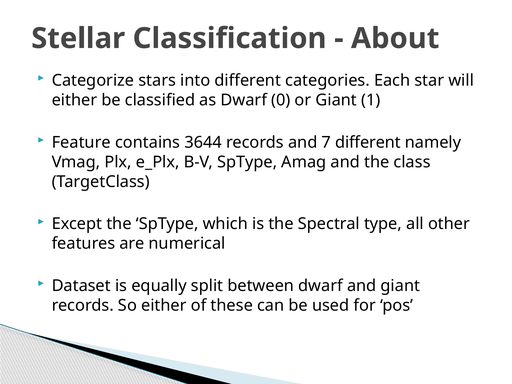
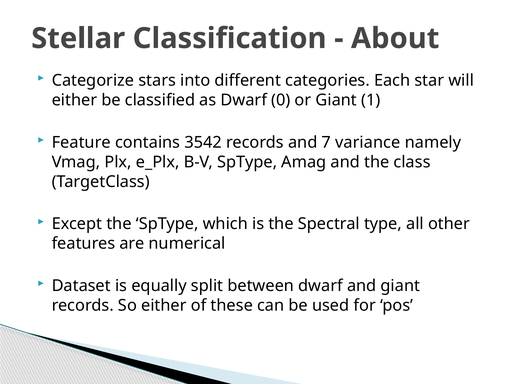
3644: 3644 -> 3542
7 different: different -> variance
